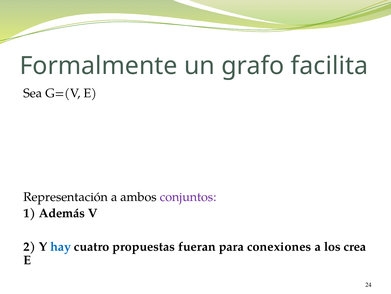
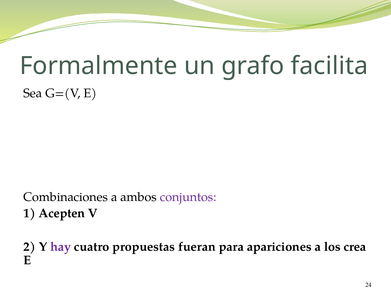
Representación: Representación -> Combinaciones
Además: Además -> Acepten
hay colour: blue -> purple
conexiones: conexiones -> apariciones
